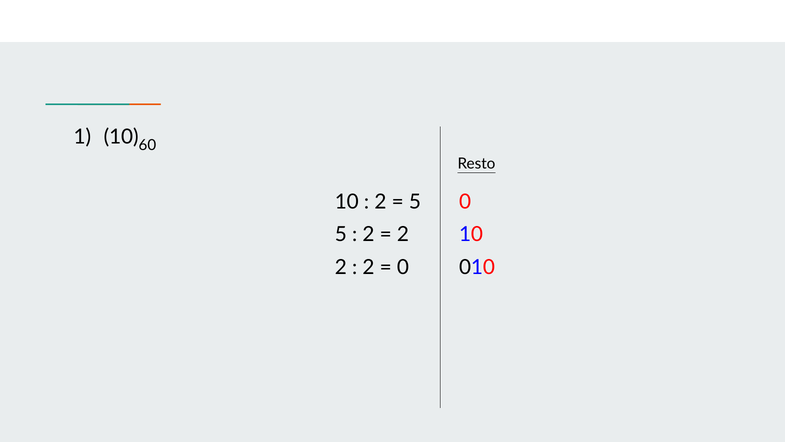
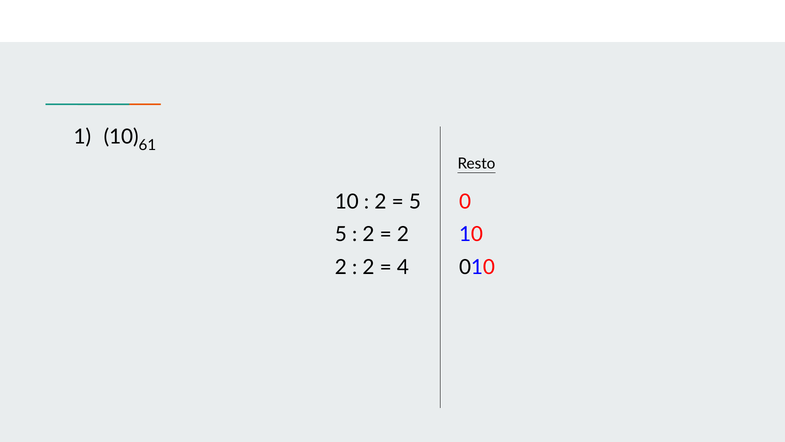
60: 60 -> 61
0 at (403, 267): 0 -> 4
